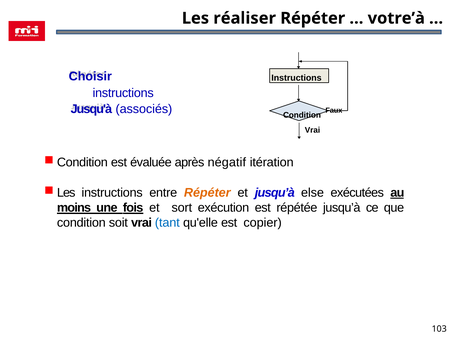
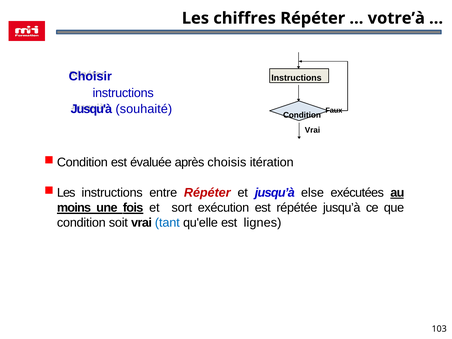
réaliser: réaliser -> chiffres
associés: associés -> souhaité
négatif: négatif -> choisis
Répéter at (207, 193) colour: orange -> red
copier: copier -> lignes
